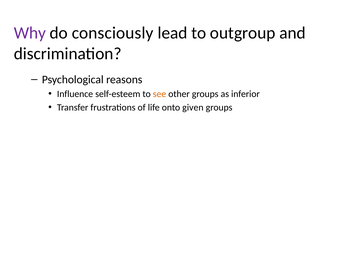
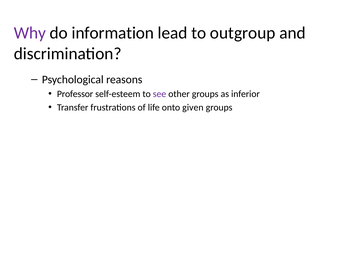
consciously: consciously -> information
Influence: Influence -> Professor
see colour: orange -> purple
